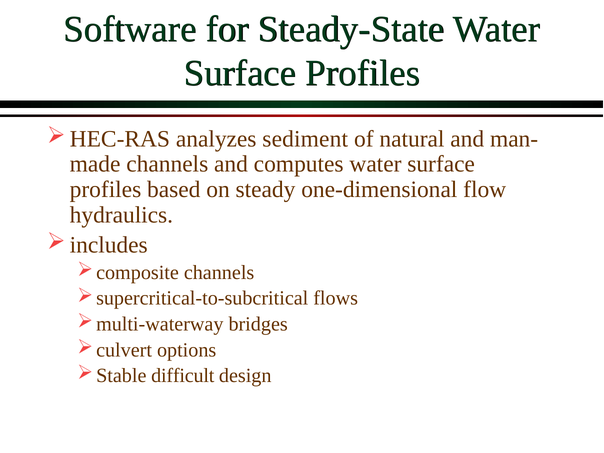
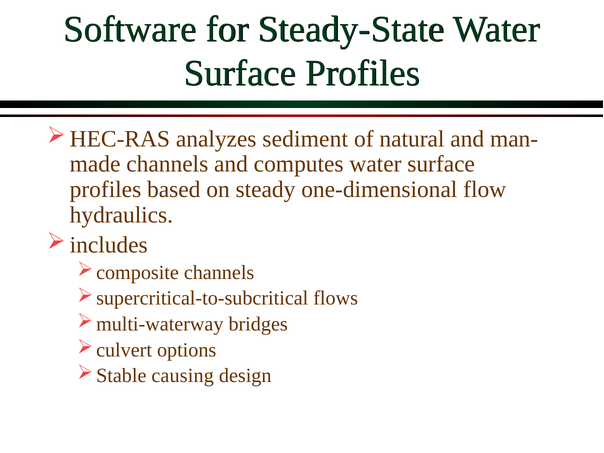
difficult: difficult -> causing
